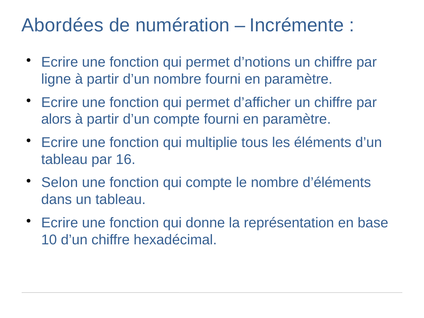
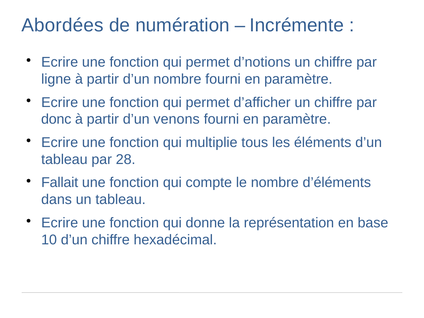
alors: alors -> donc
d’un compte: compte -> venons
16: 16 -> 28
Selon: Selon -> Fallait
